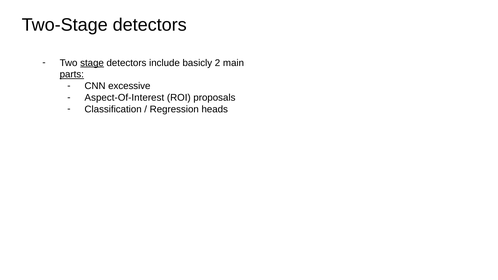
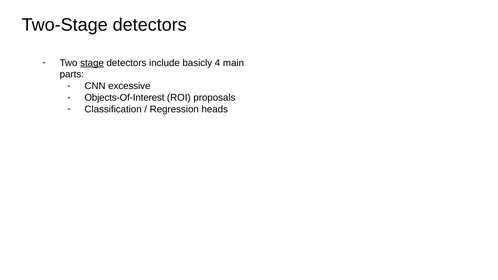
2: 2 -> 4
parts underline: present -> none
Aspect-Of-Interest: Aspect-Of-Interest -> Objects-Of-Interest
